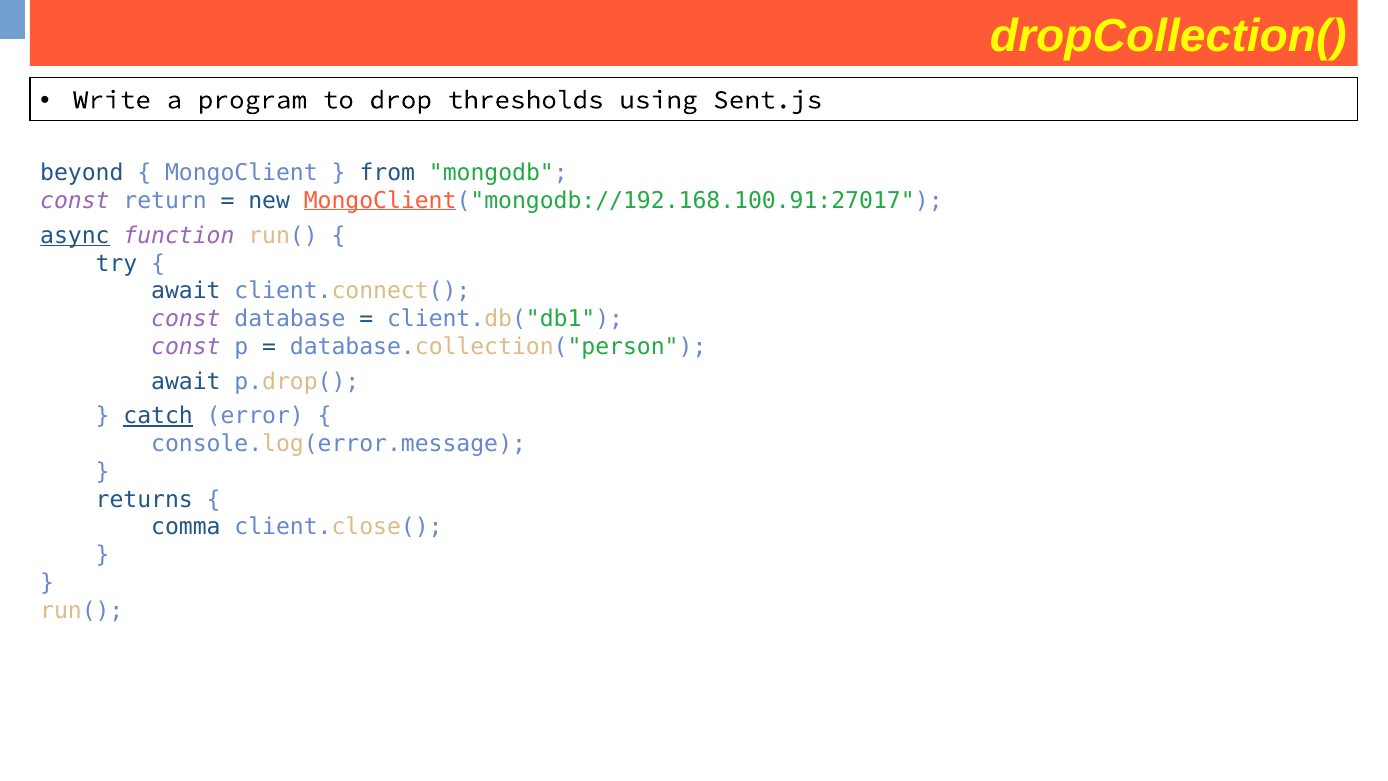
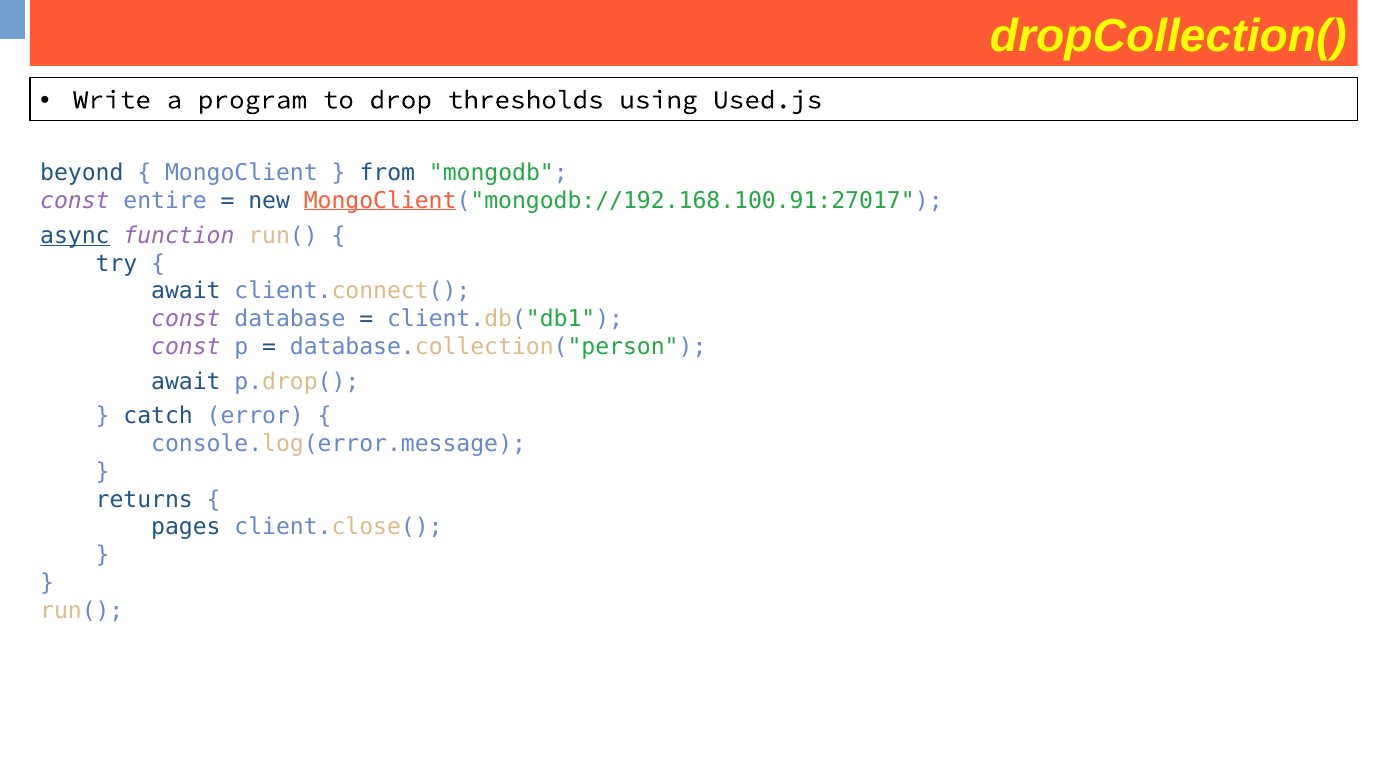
Sent.js: Sent.js -> Used.js
return: return -> entire
catch underline: present -> none
comma: comma -> pages
